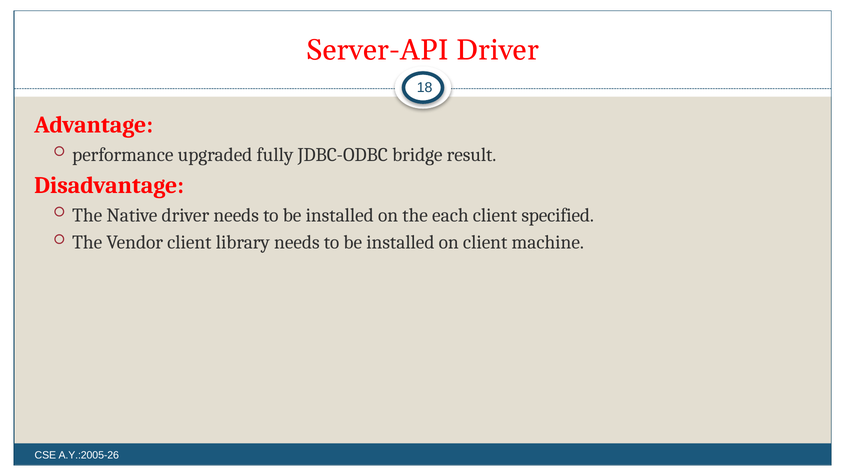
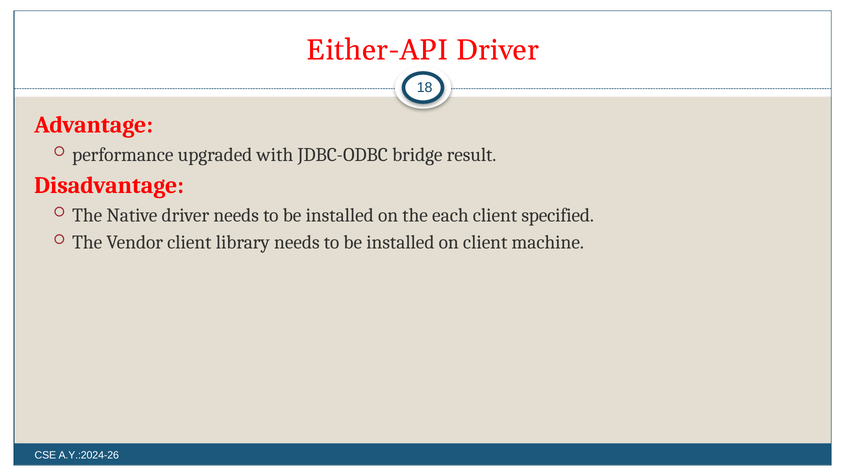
Server-API: Server-API -> Either-API
fully: fully -> with
A.Y.:2005-26: A.Y.:2005-26 -> A.Y.:2024-26
